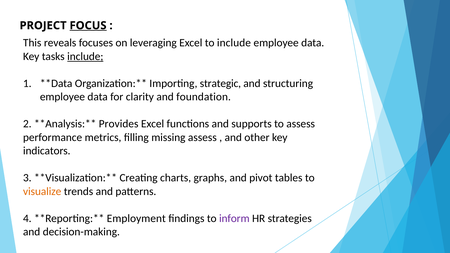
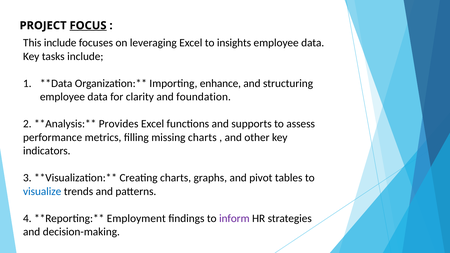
This reveals: reveals -> include
to include: include -> insights
include at (85, 56) underline: present -> none
strategic: strategic -> enhance
missing assess: assess -> charts
visualize colour: orange -> blue
